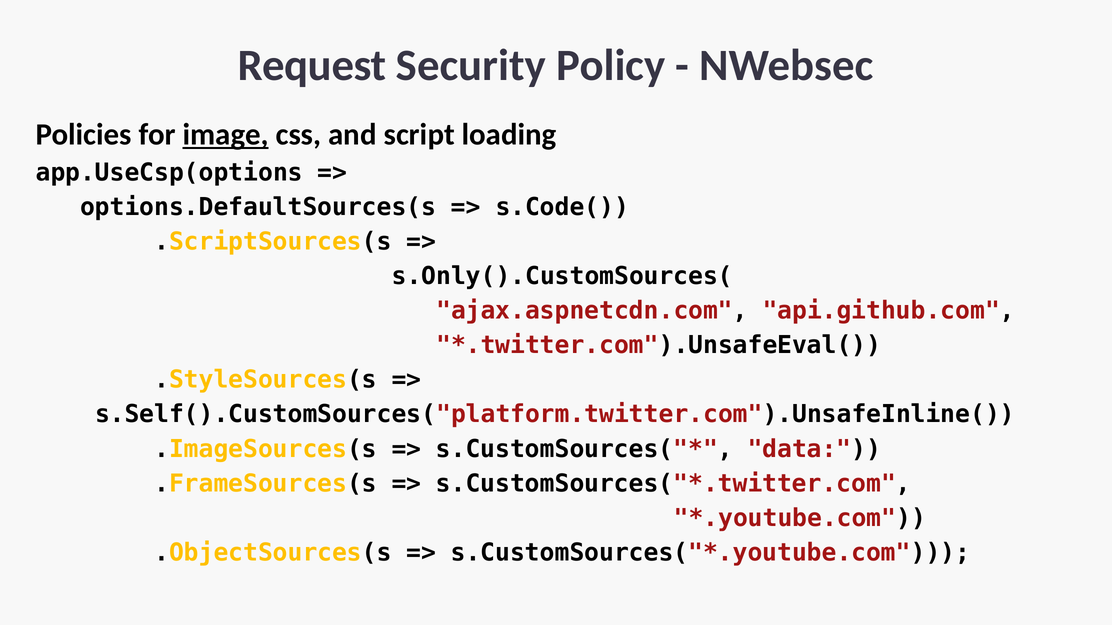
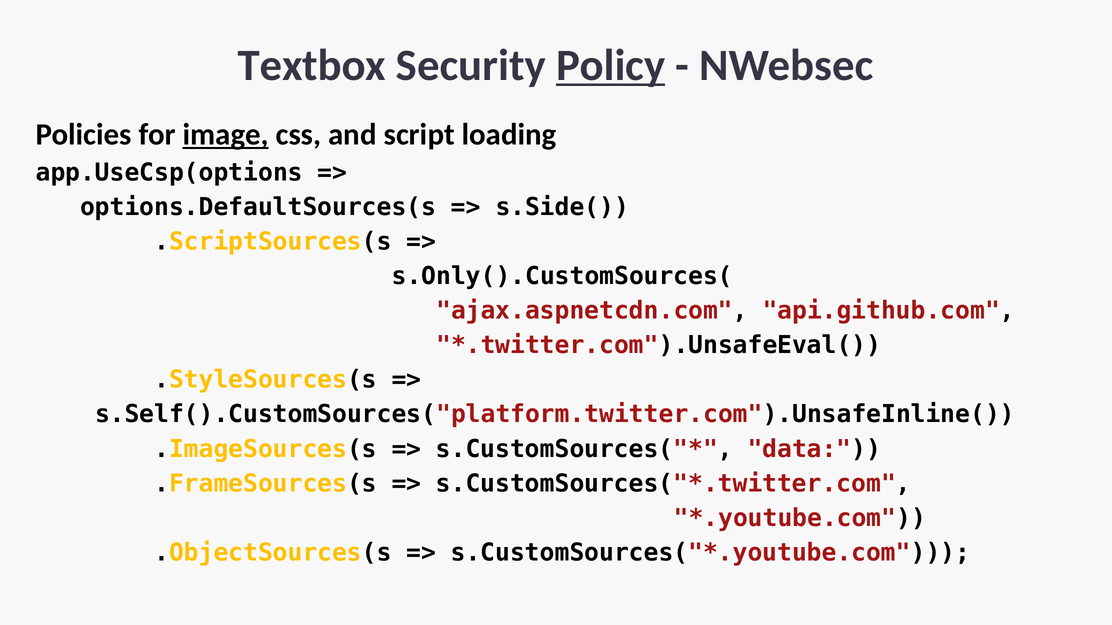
Request: Request -> Textbox
Policy underline: none -> present
s.Code(: s.Code( -> s.Side(
